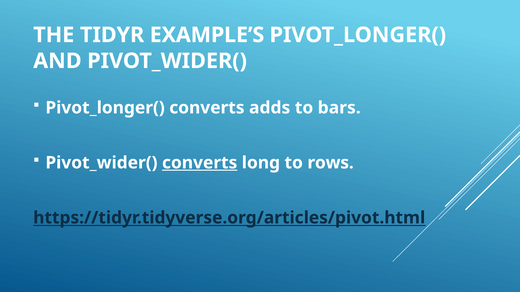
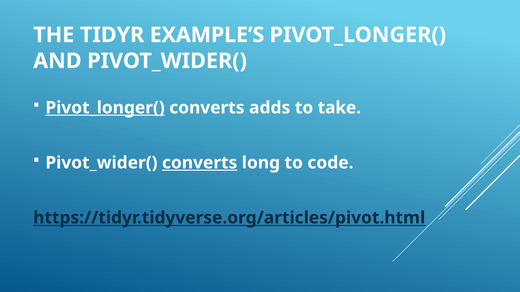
Pivot_longer( at (105, 108) underline: none -> present
bars: bars -> take
rows: rows -> code
